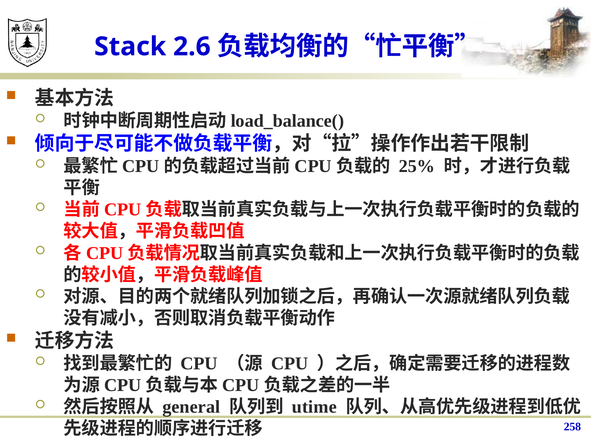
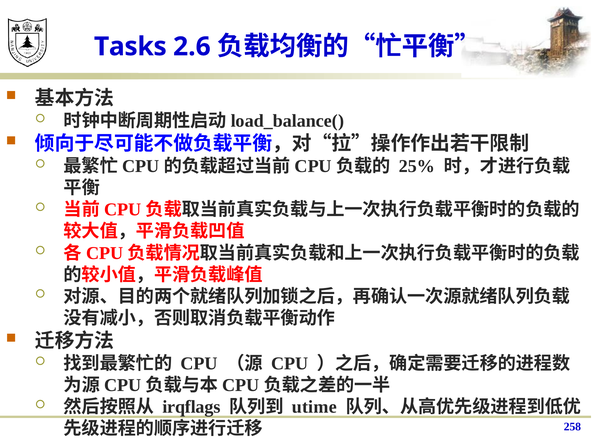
Stack: Stack -> Tasks
general: general -> irqflags
